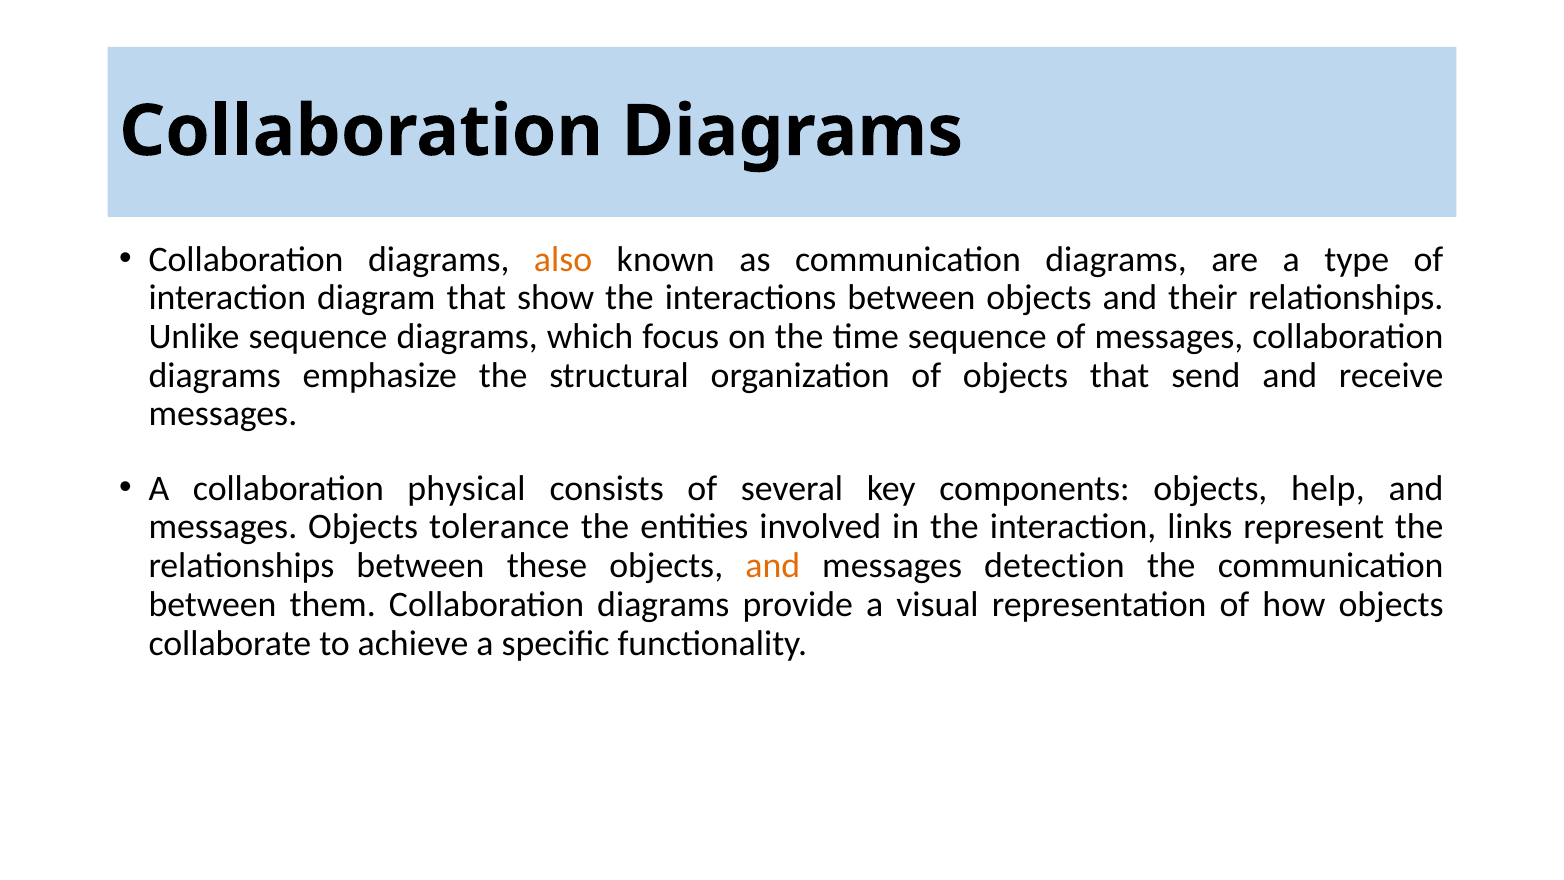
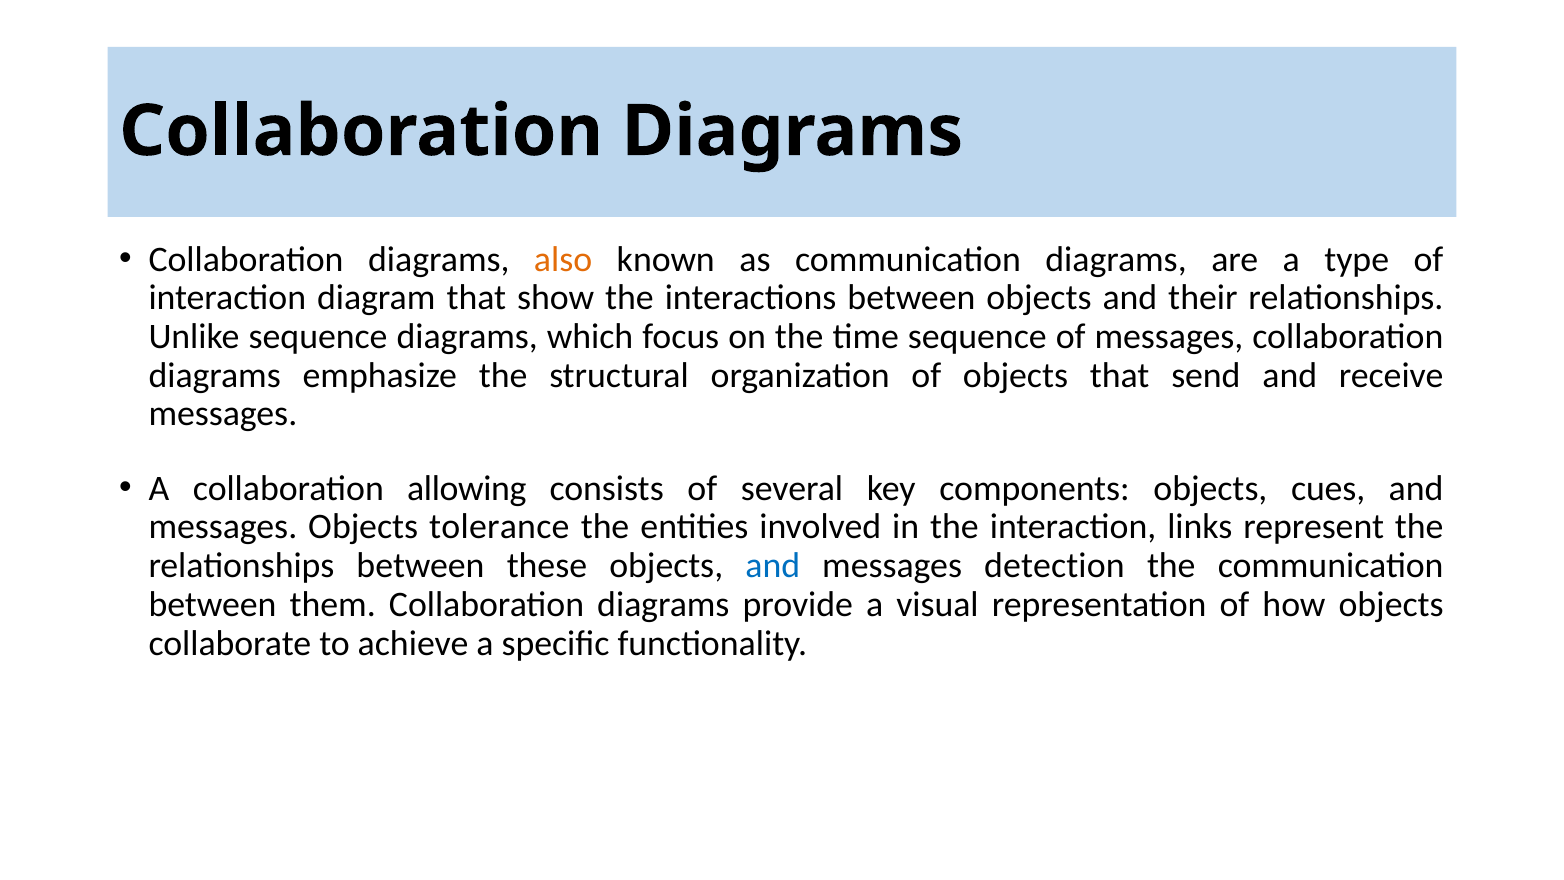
physical: physical -> allowing
help: help -> cues
and at (773, 566) colour: orange -> blue
